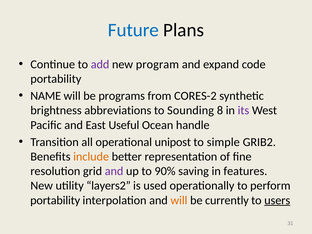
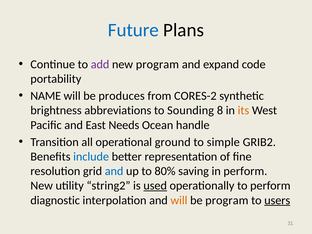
programs: programs -> produces
its colour: purple -> orange
Useful: Useful -> Needs
unipost: unipost -> ground
include colour: orange -> blue
and at (114, 171) colour: purple -> blue
90%: 90% -> 80%
in features: features -> perform
layers2: layers2 -> string2
used underline: none -> present
portability at (55, 200): portability -> diagnostic
be currently: currently -> program
